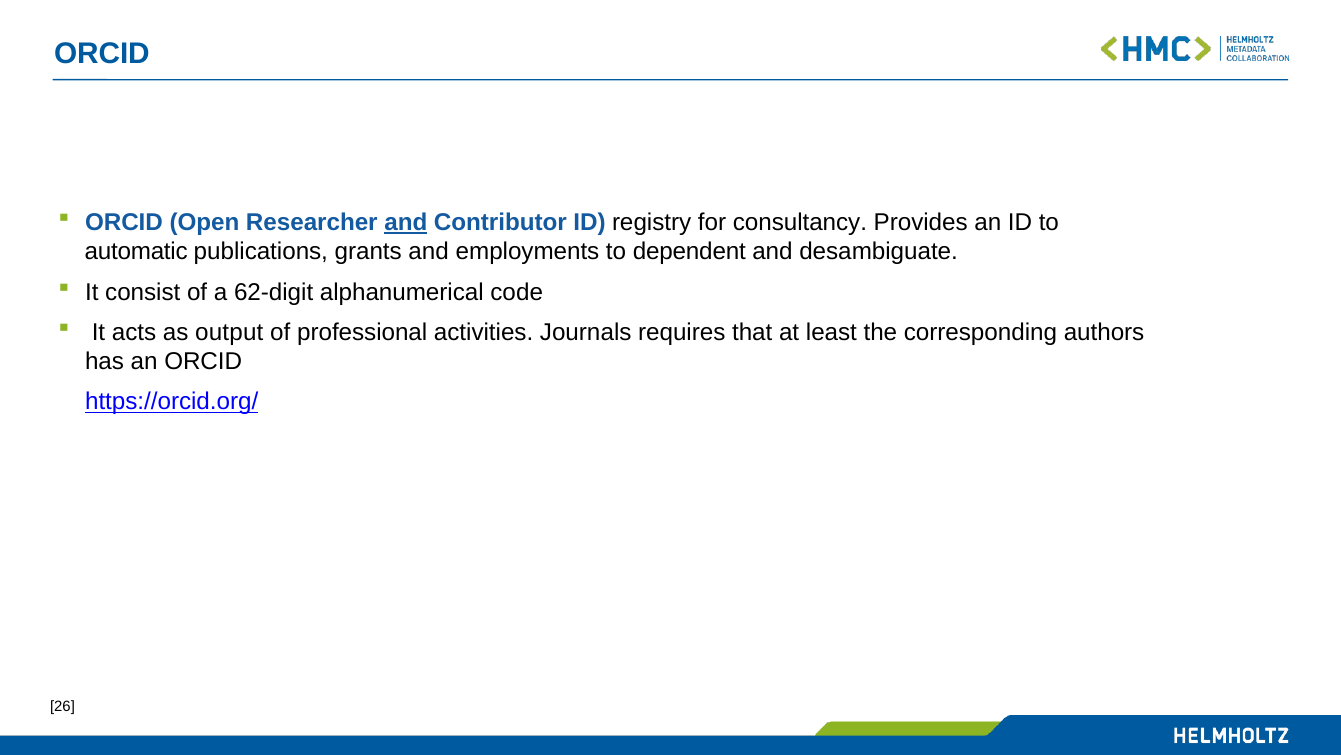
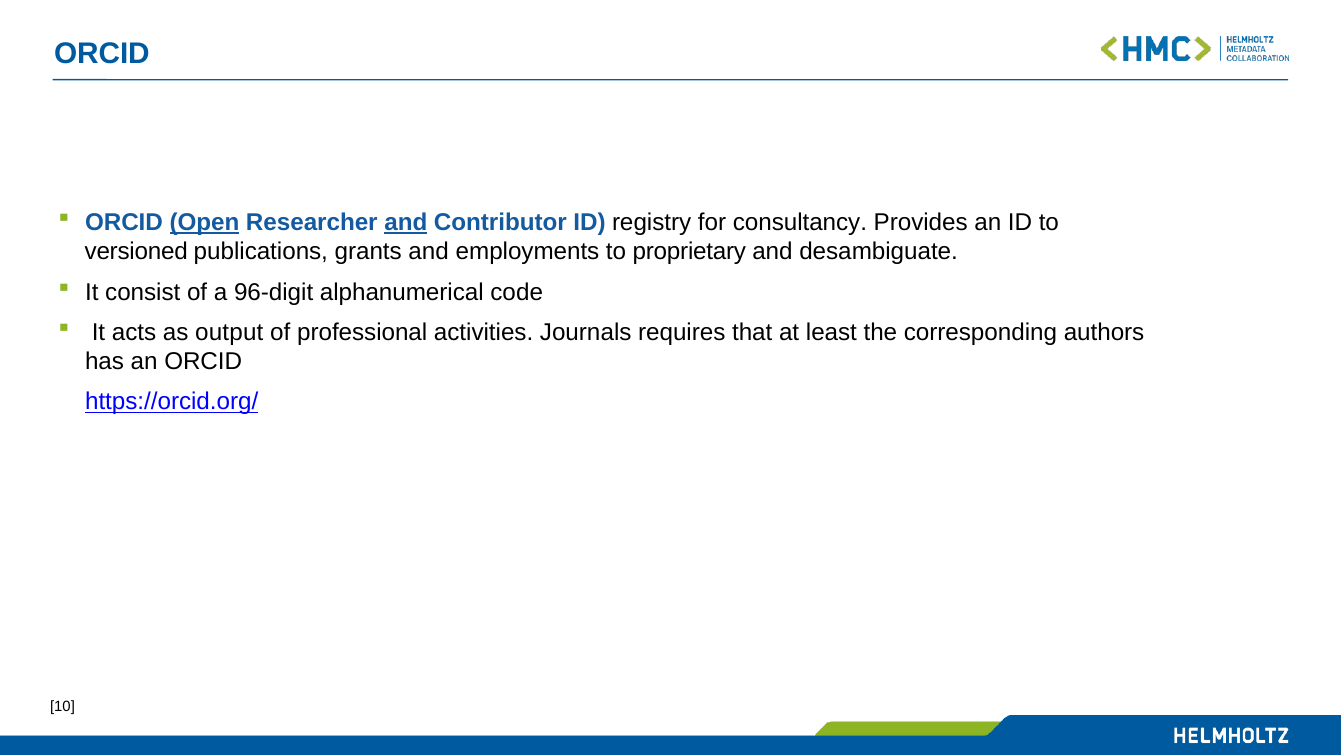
Open underline: none -> present
automatic: automatic -> versioned
dependent: dependent -> proprietary
62-digit: 62-digit -> 96-digit
26: 26 -> 10
